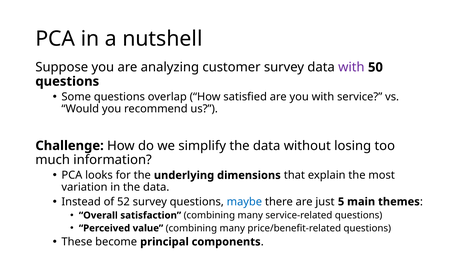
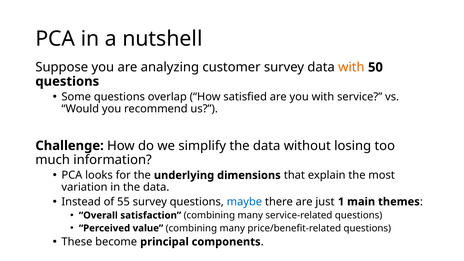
with at (351, 67) colour: purple -> orange
52: 52 -> 55
5: 5 -> 1
